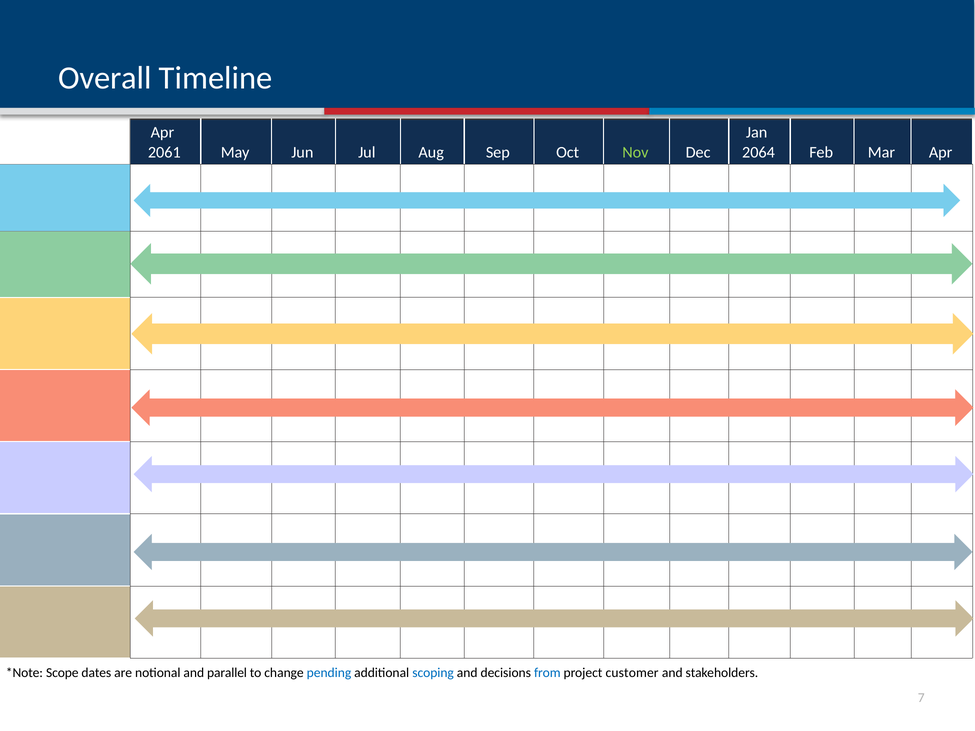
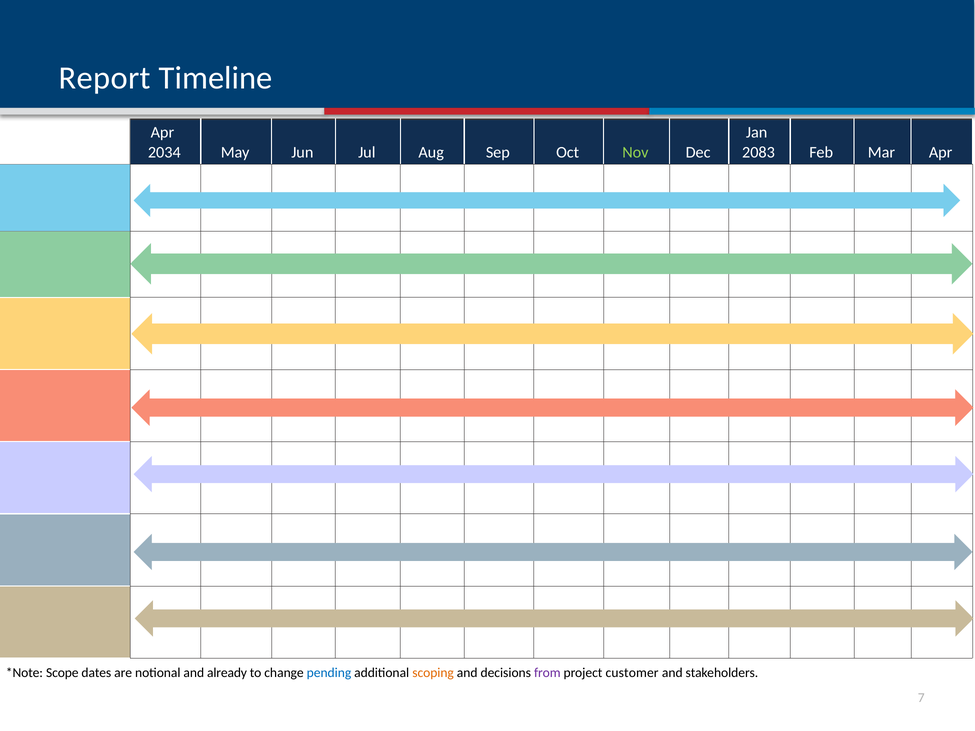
Overall: Overall -> Report
2061: 2061 -> 2034
2064: 2064 -> 2083
parallel: parallel -> already
scoping colour: blue -> orange
from colour: blue -> purple
